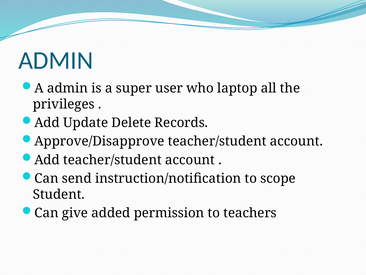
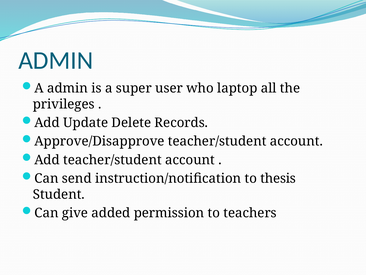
scope: scope -> thesis
